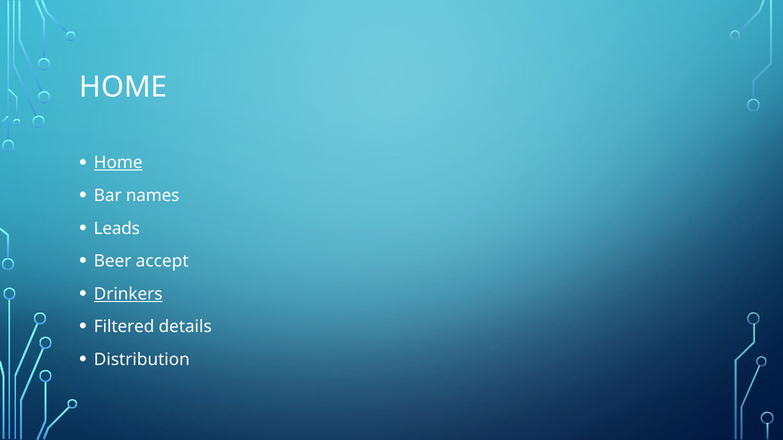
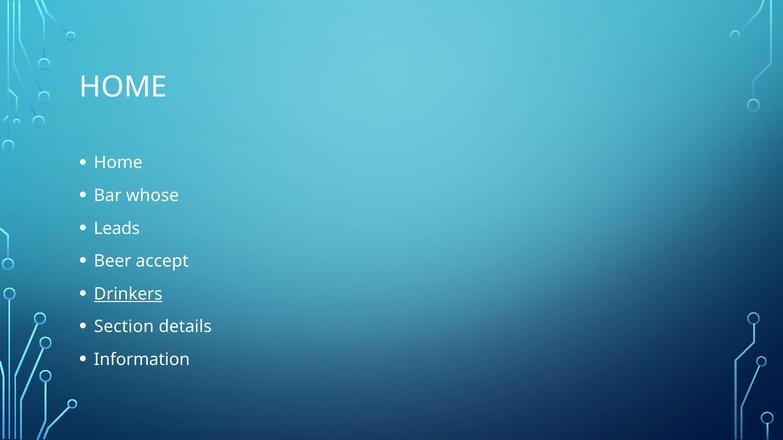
Home at (118, 163) underline: present -> none
names: names -> whose
Filtered: Filtered -> Section
Distribution: Distribution -> Information
